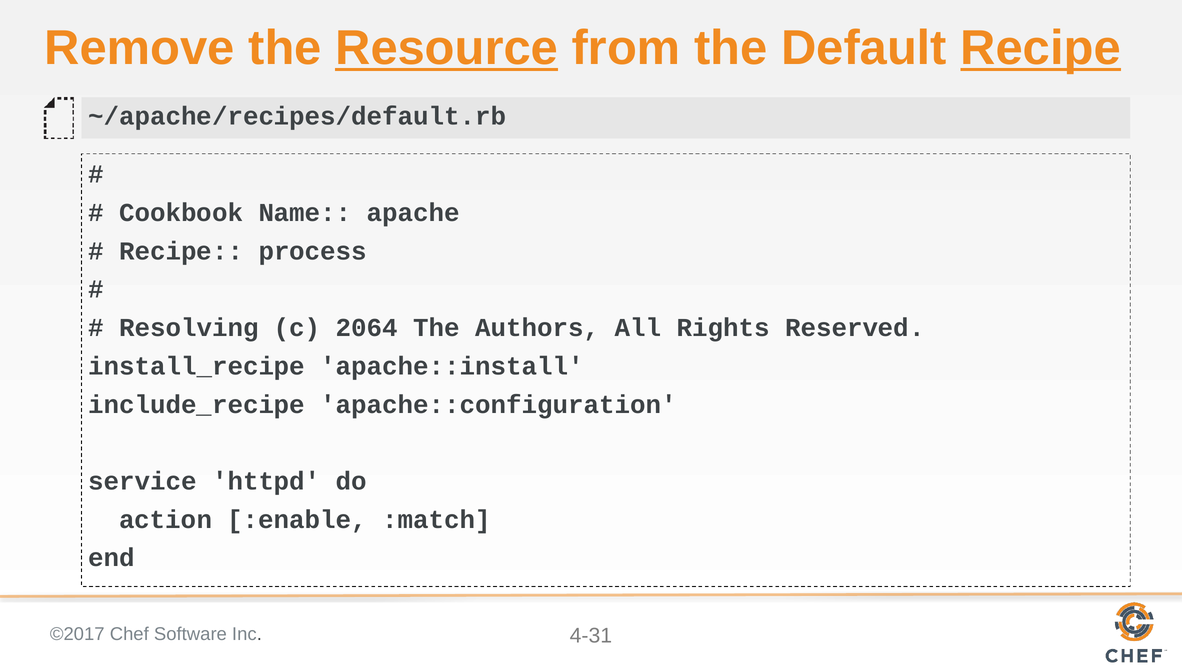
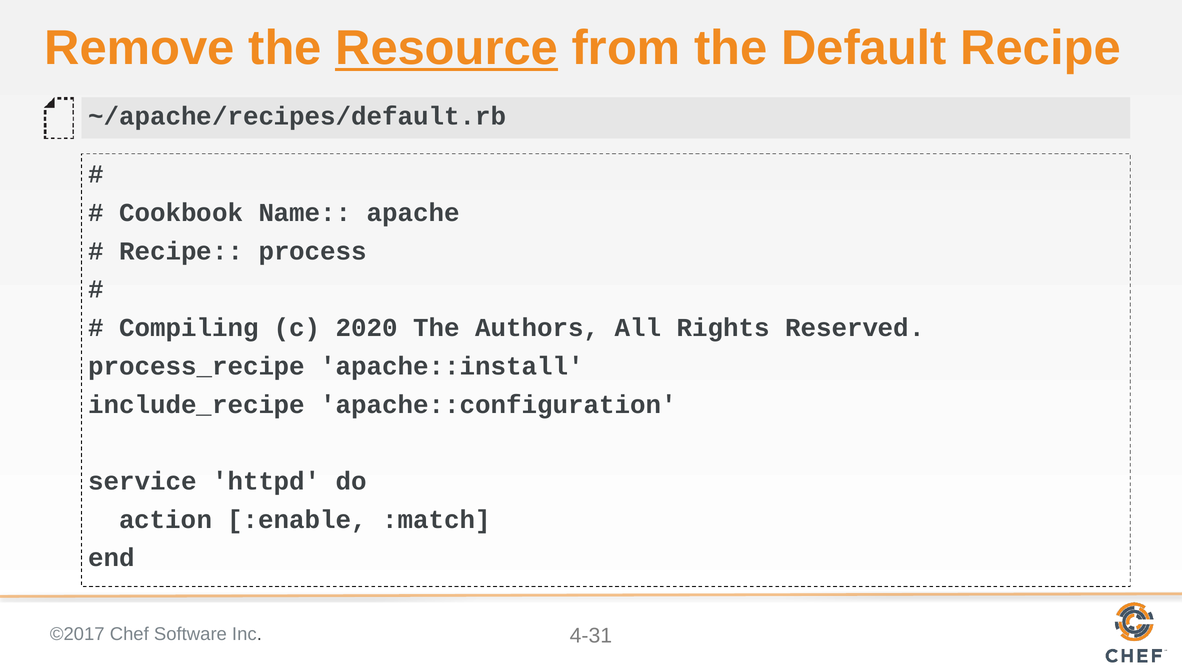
Recipe at (1041, 48) underline: present -> none
Resolving: Resolving -> Compiling
2064: 2064 -> 2020
install_recipe: install_recipe -> process_recipe
